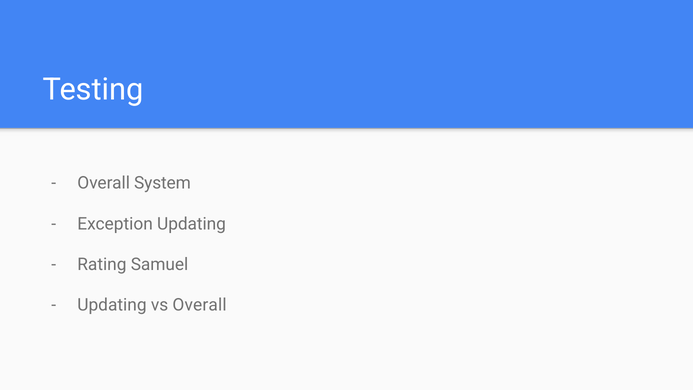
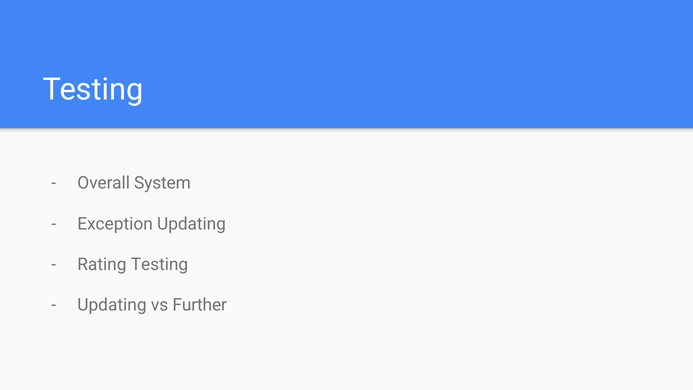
Rating Samuel: Samuel -> Testing
vs Overall: Overall -> Further
